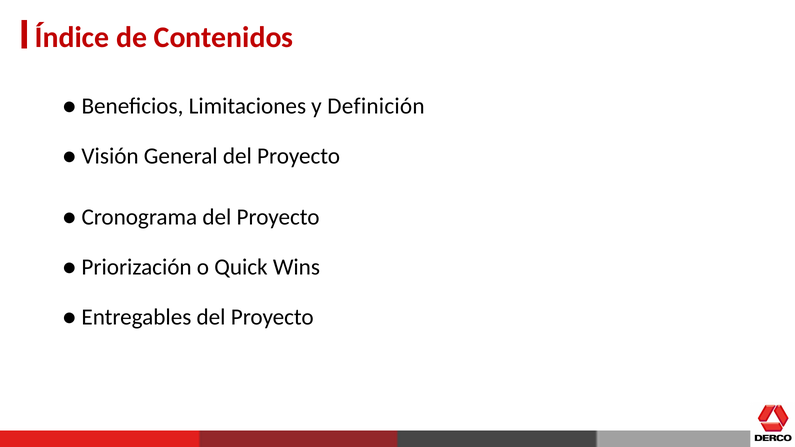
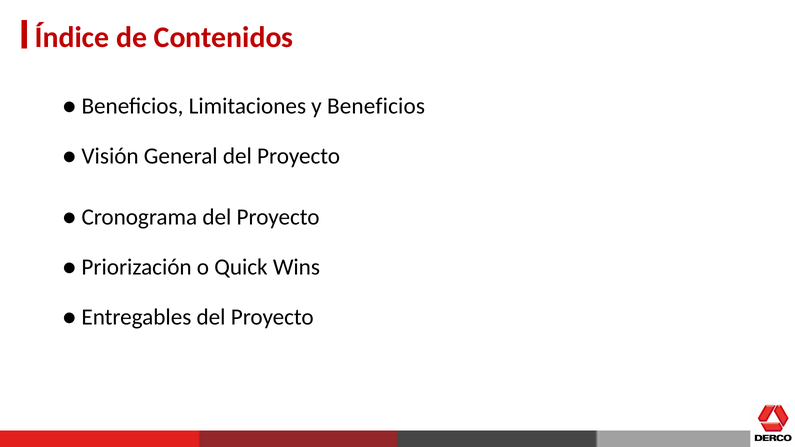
y Definición: Definición -> Beneficios
